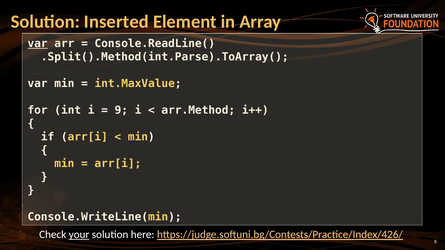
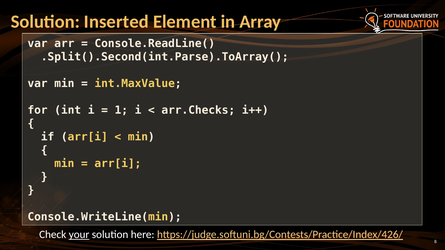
var at (38, 43) underline: present -> none
.Split().Method(int.Parse).ToArray(: .Split().Method(int.Parse).ToArray( -> .Split().Second(int.Parse).ToArray(
9: 9 -> 1
arr.Method: arr.Method -> arr.Checks
